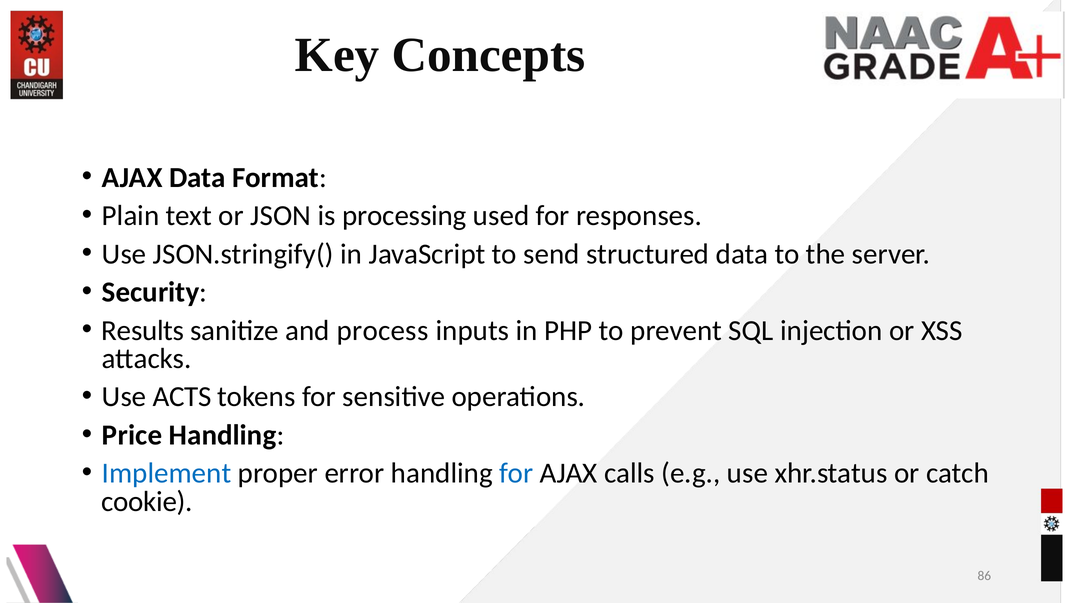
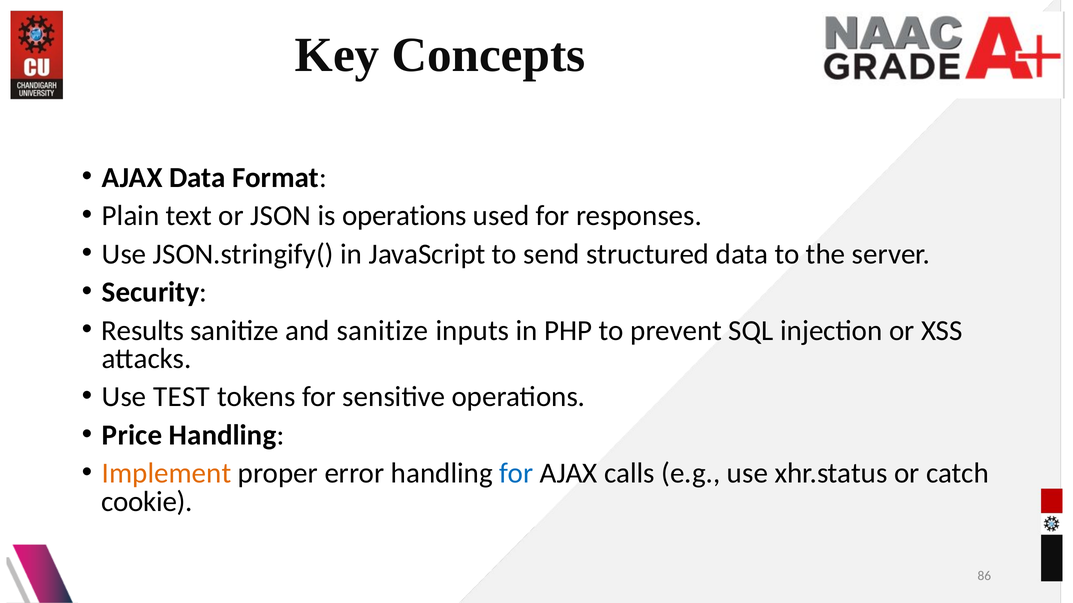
is processing: processing -> operations
and process: process -> sanitize
ACTS: ACTS -> TEST
Implement colour: blue -> orange
